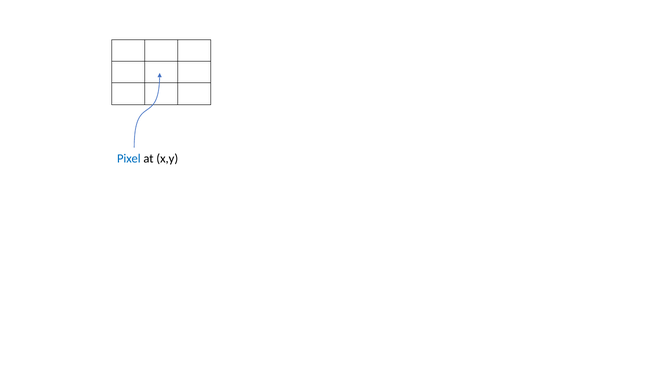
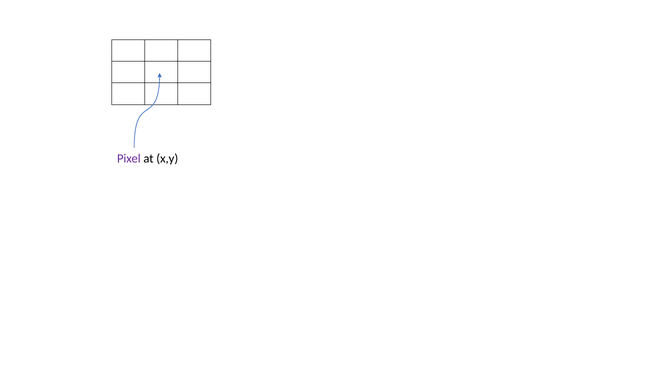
Pixel colour: blue -> purple
